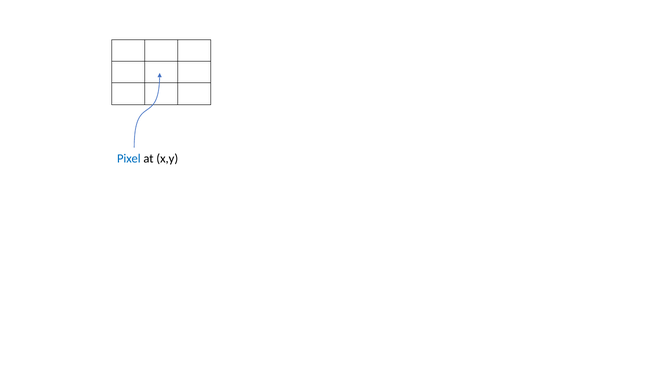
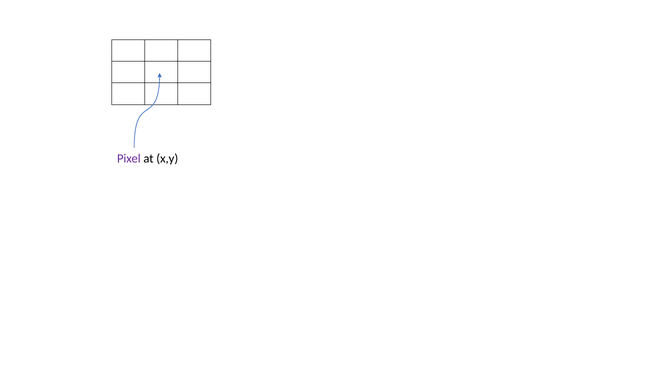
Pixel colour: blue -> purple
